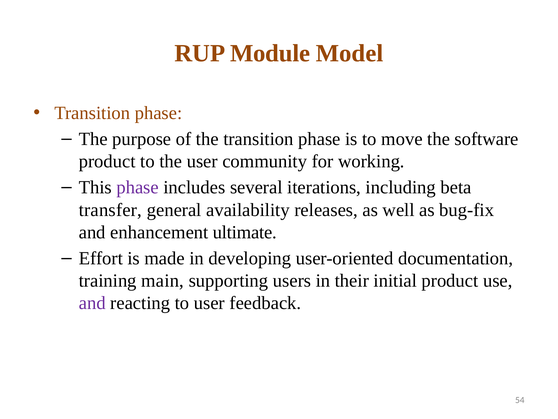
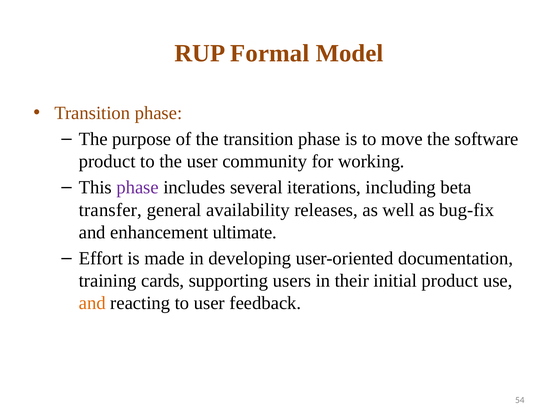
Module: Module -> Formal
main: main -> cards
and at (92, 303) colour: purple -> orange
